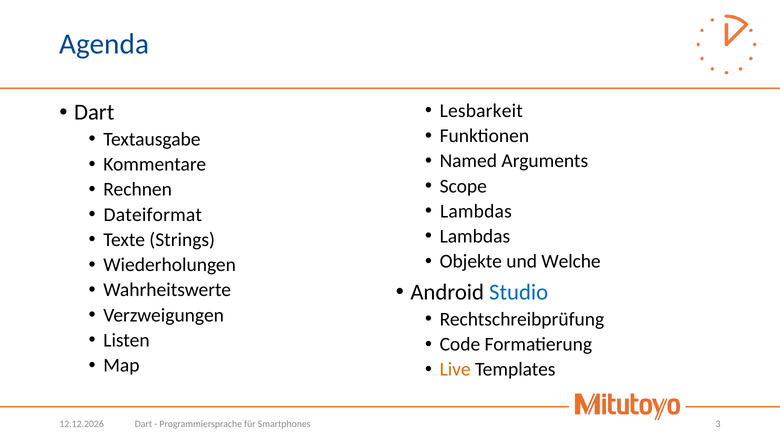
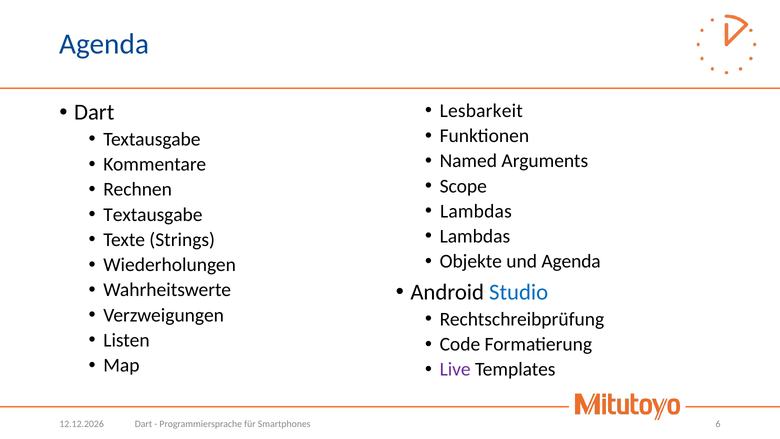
Dateiformat at (153, 215): Dateiformat -> Textausgabe
und Welche: Welche -> Agenda
Live colour: orange -> purple
3: 3 -> 6
